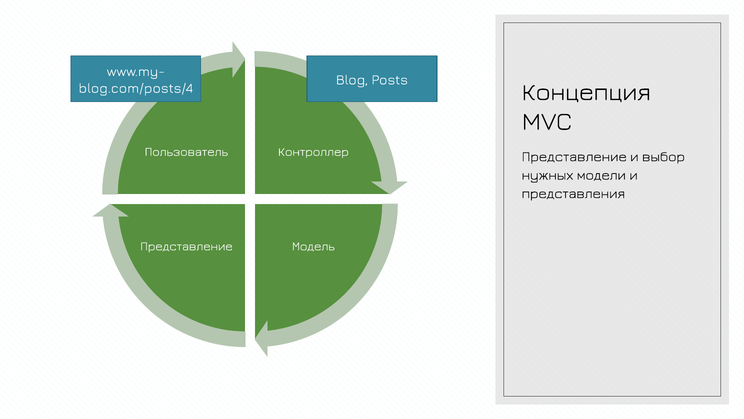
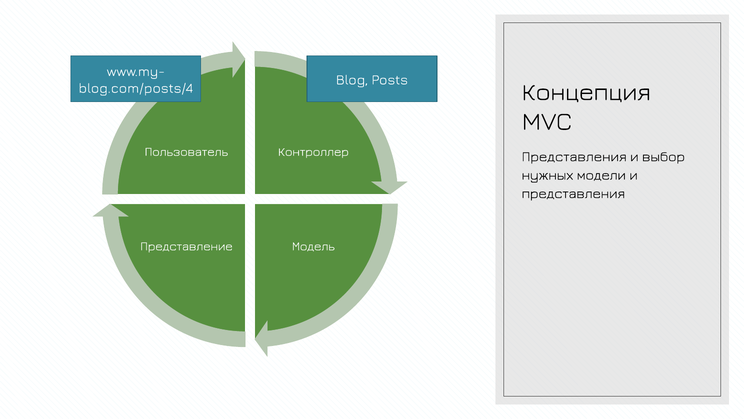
Представление at (574, 156): Представление -> Представления
